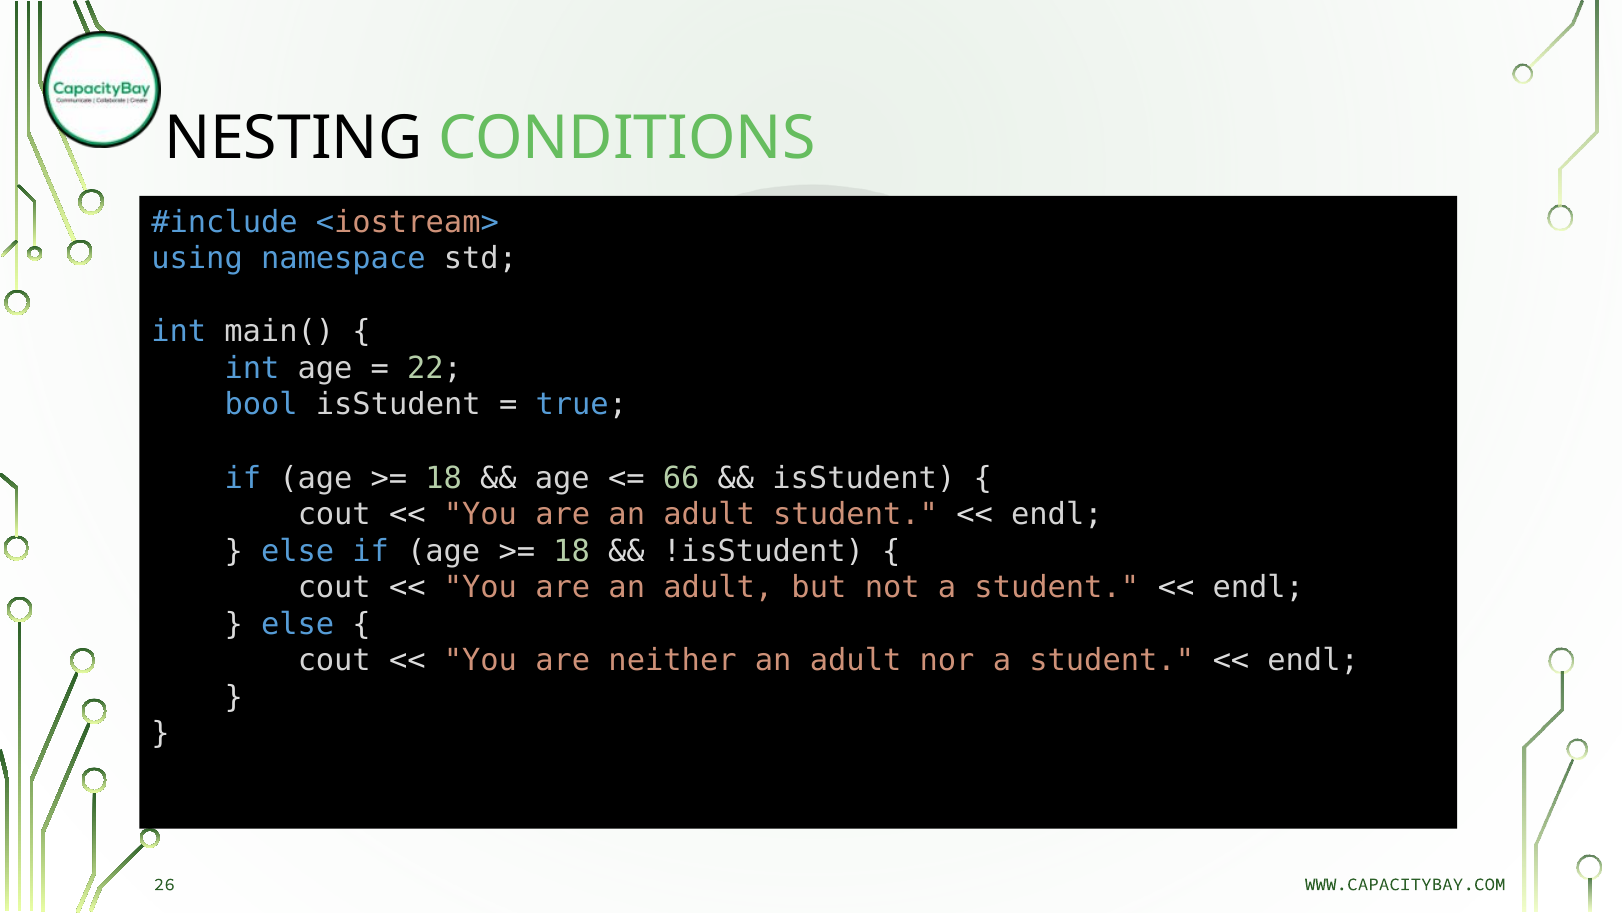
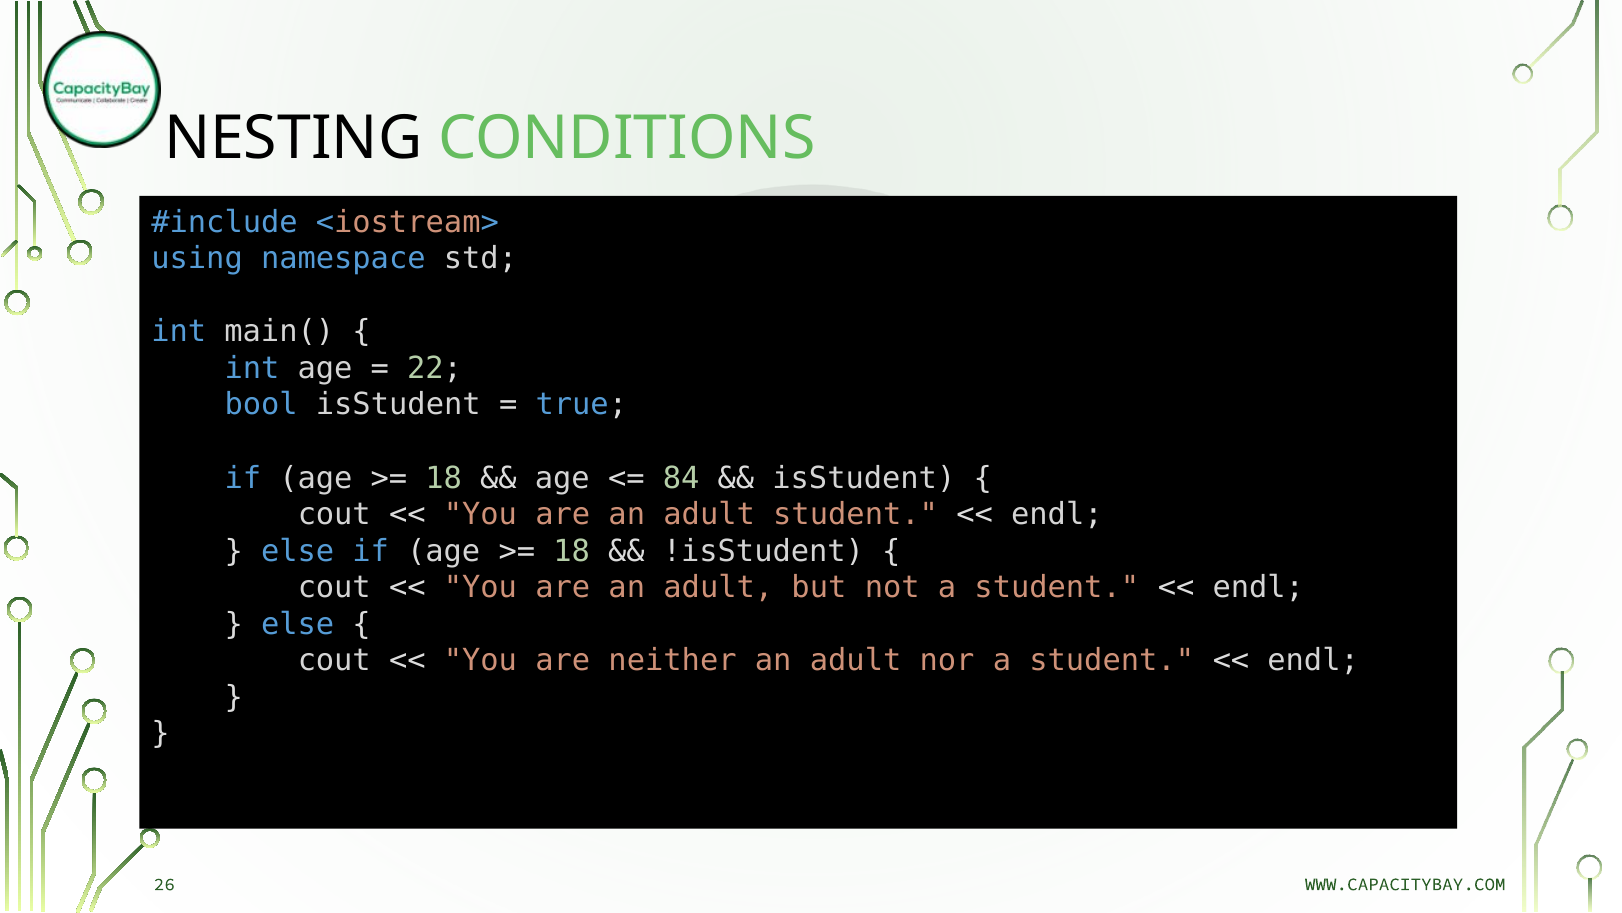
66: 66 -> 84
